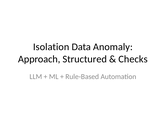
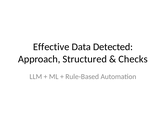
Isolation: Isolation -> Effective
Anomaly: Anomaly -> Detected
